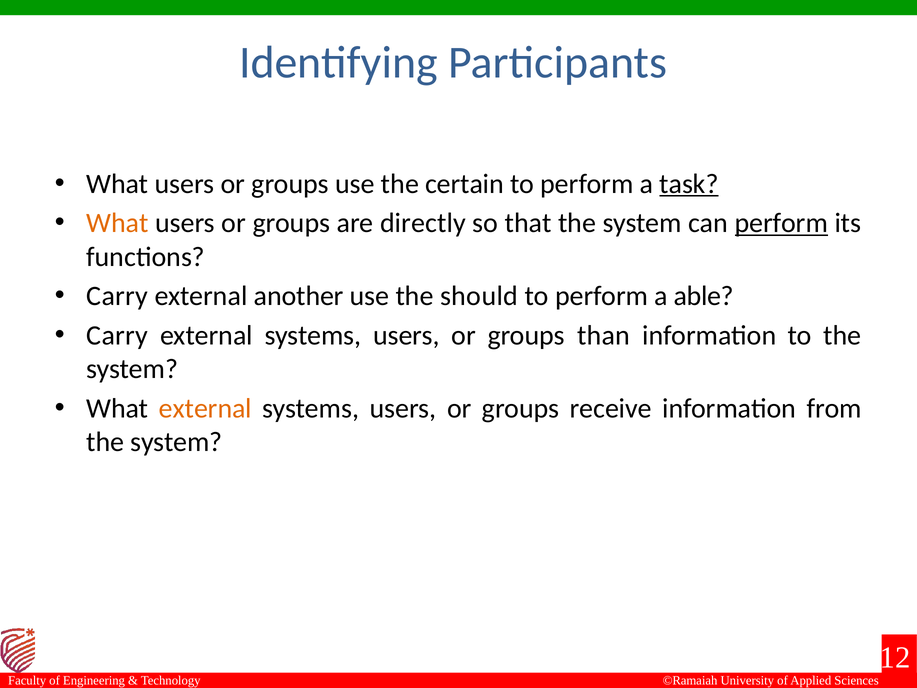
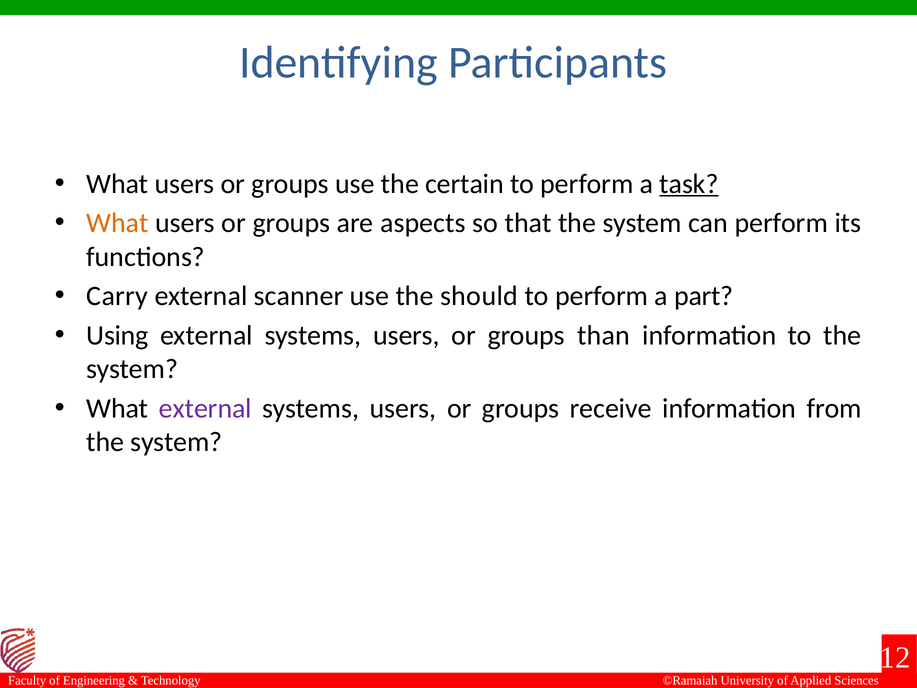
directly: directly -> aspects
perform at (781, 223) underline: present -> none
another: another -> scanner
able: able -> part
Carry at (117, 335): Carry -> Using
external at (205, 408) colour: orange -> purple
